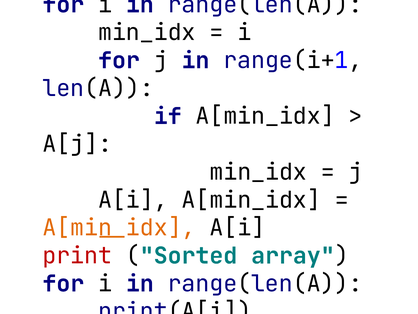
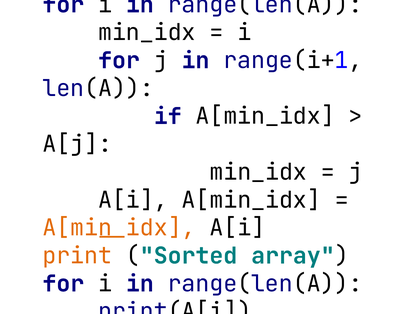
print colour: red -> orange
